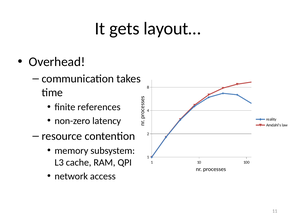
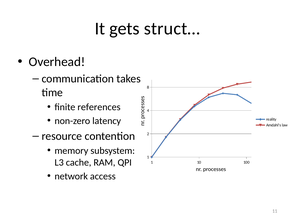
layout…: layout… -> struct…
